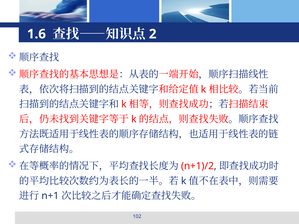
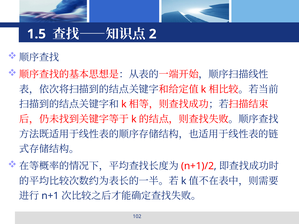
1.6: 1.6 -> 1.5
